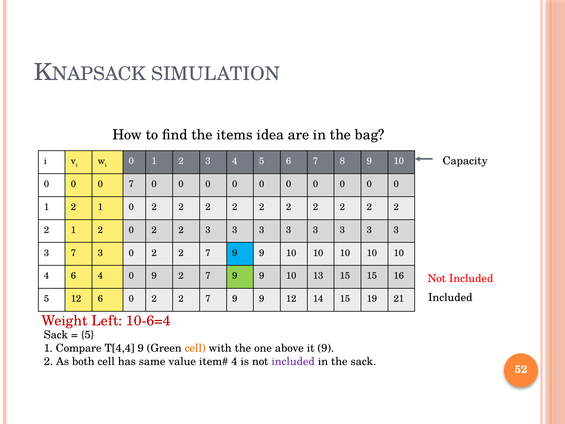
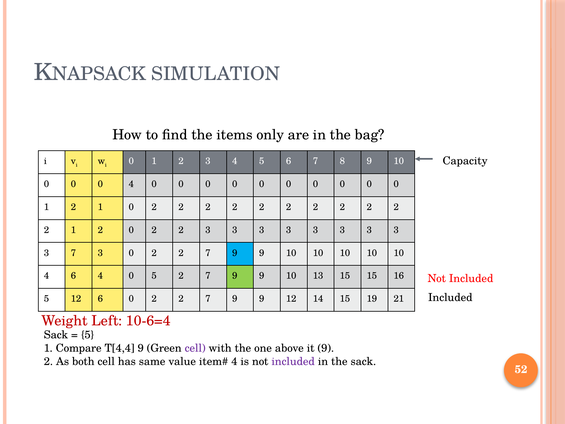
idea: idea -> only
0 7: 7 -> 4
0 9: 9 -> 5
cell at (195, 348) colour: orange -> purple
